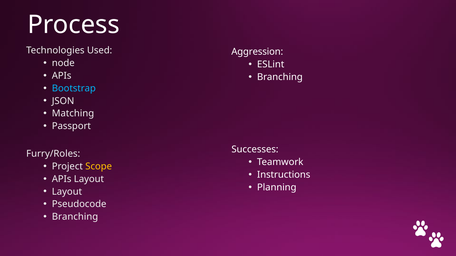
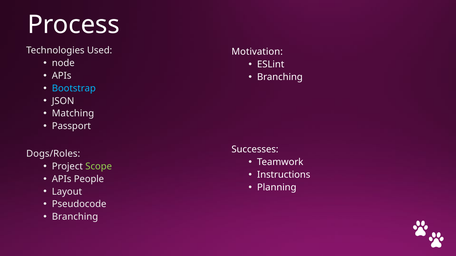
Aggression: Aggression -> Motivation
Furry/Roles: Furry/Roles -> Dogs/Roles
Scope colour: yellow -> light green
APIs Layout: Layout -> People
